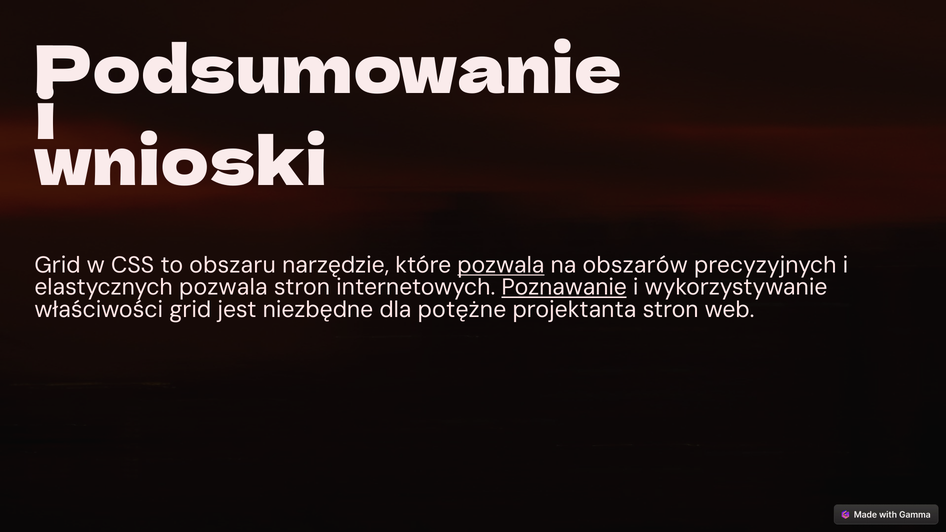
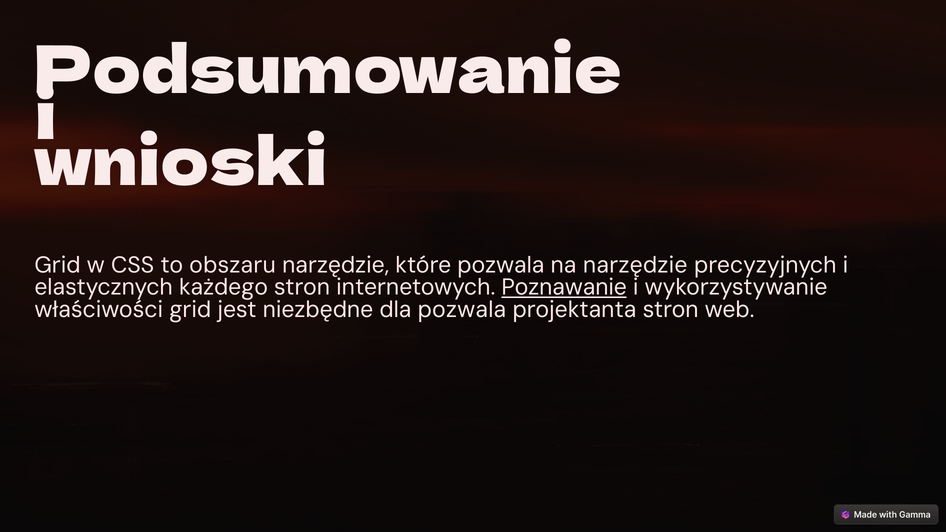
pozwala at (501, 265) underline: present -> none
na obszarów: obszarów -> narzędzie
elastycznych pozwala: pozwala -> każdego
dla potężne: potężne -> pozwala
